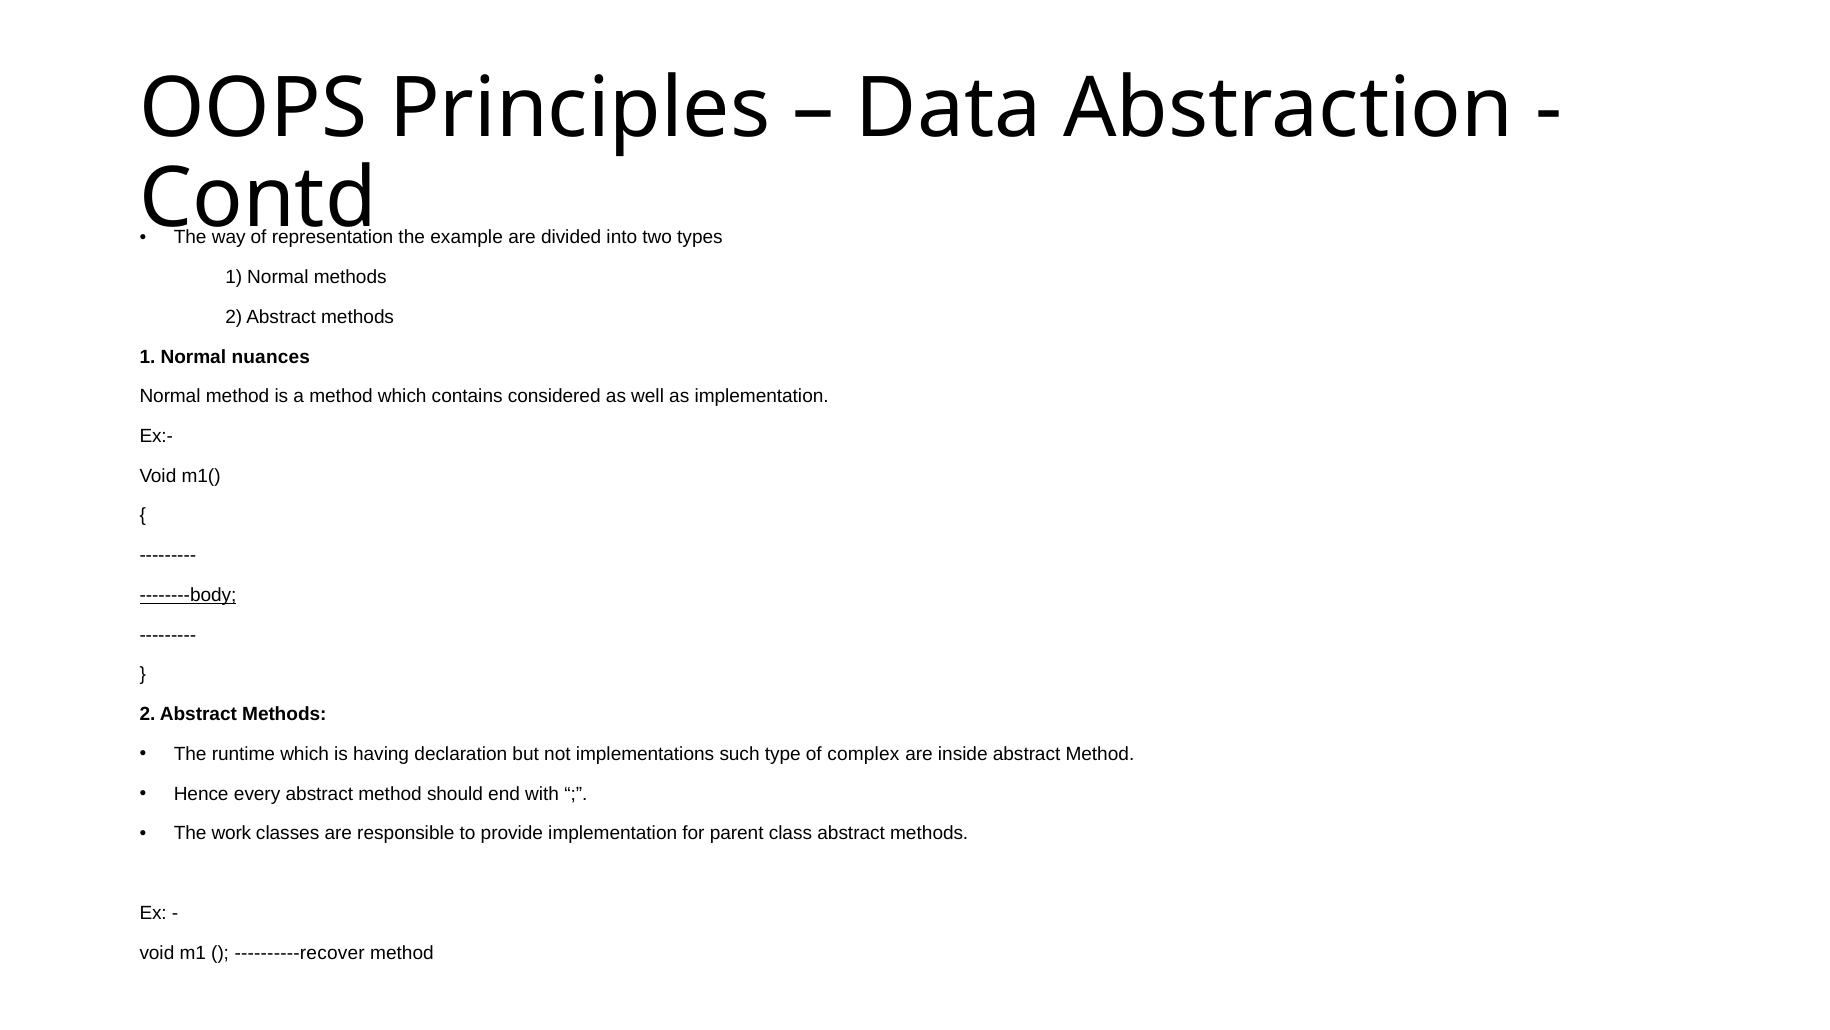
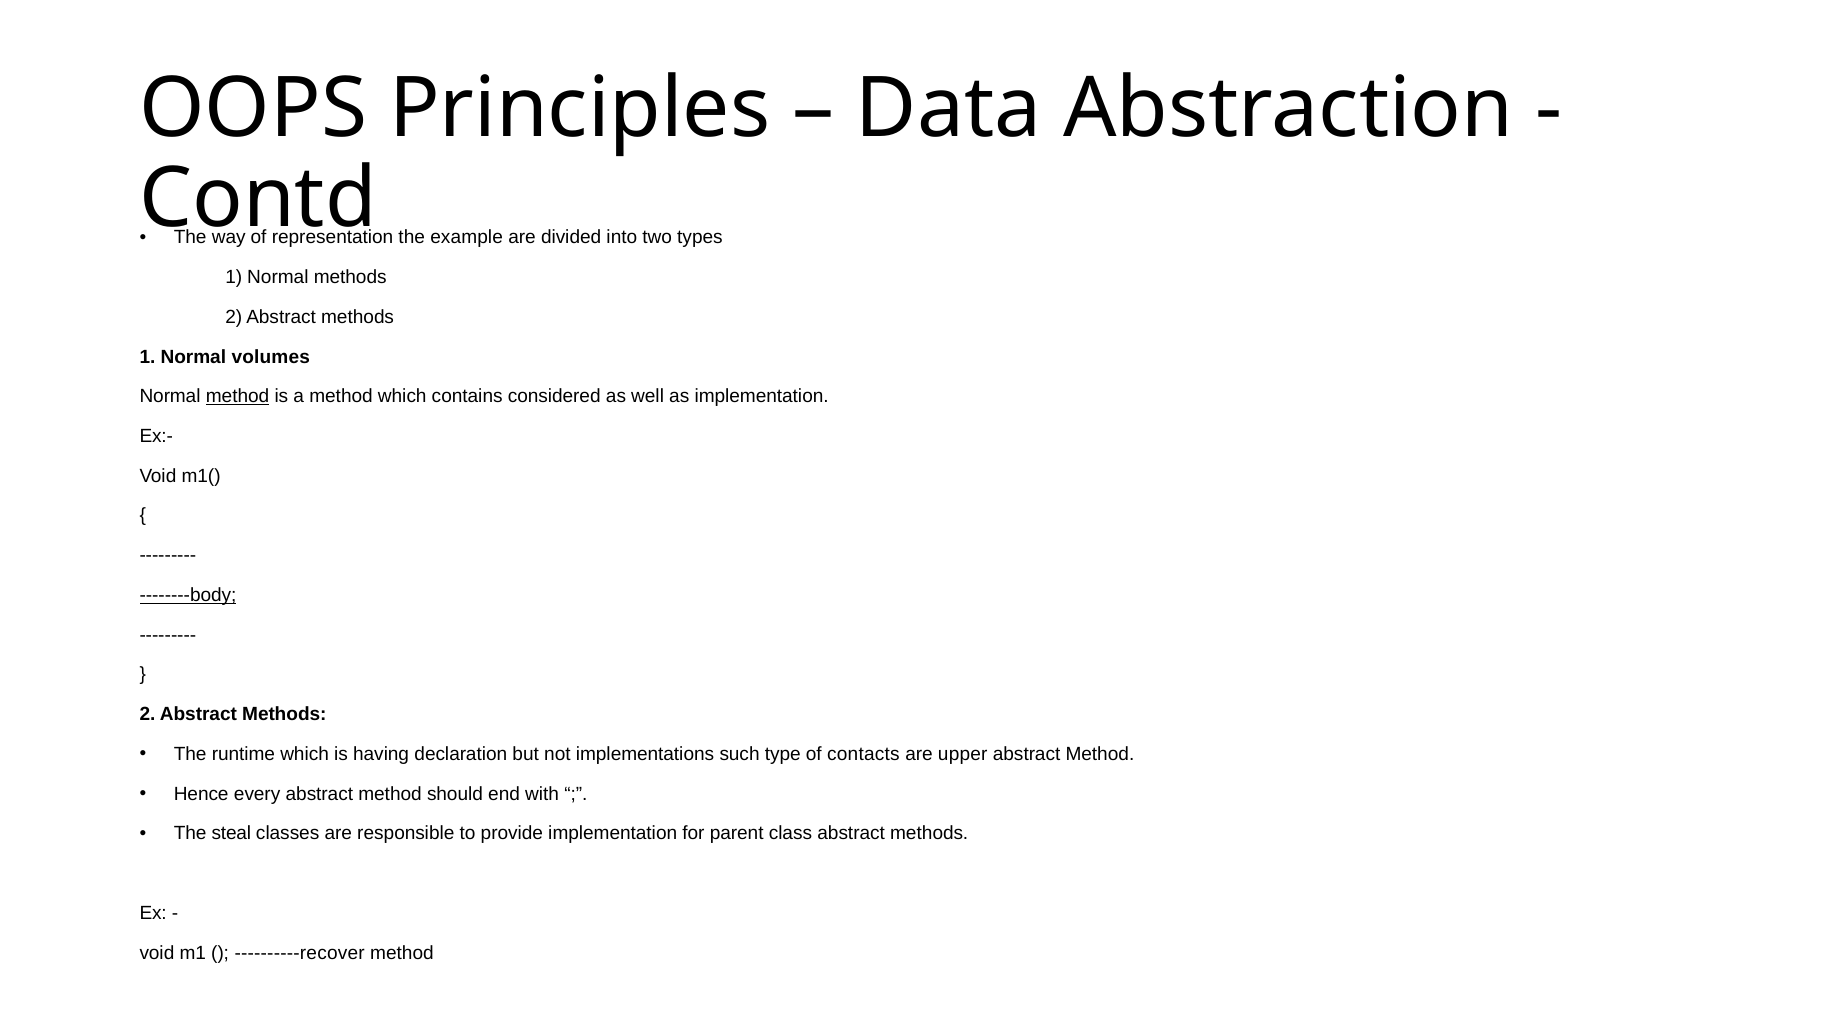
nuances: nuances -> volumes
method at (238, 396) underline: none -> present
complex: complex -> contacts
inside: inside -> upper
work: work -> steal
